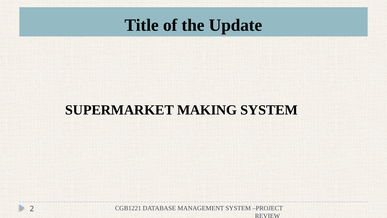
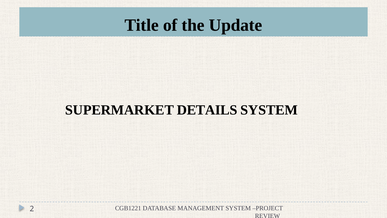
MAKING: MAKING -> DETAILS
